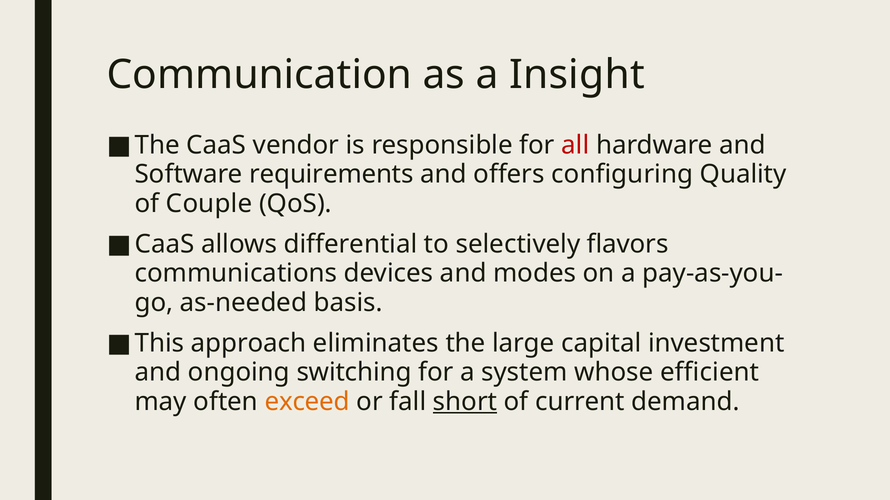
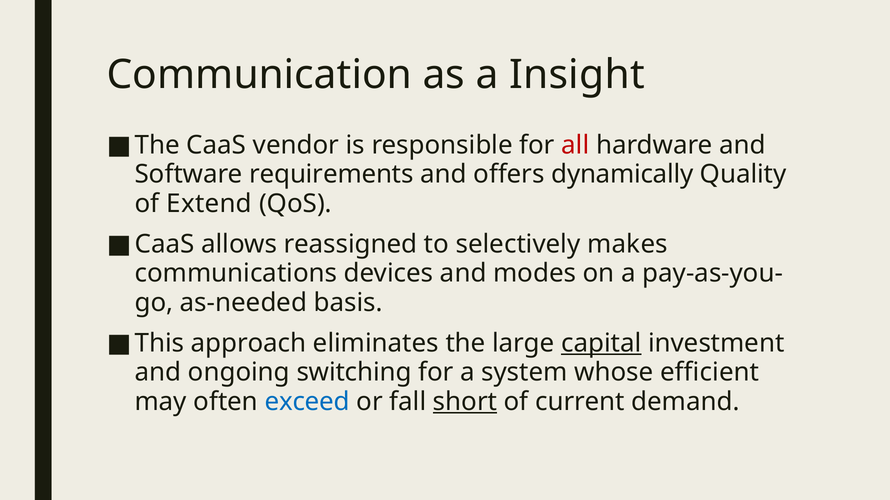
configuring: configuring -> dynamically
Couple: Couple -> Extend
differential: differential -> reassigned
flavors: flavors -> makes
capital underline: none -> present
exceed colour: orange -> blue
